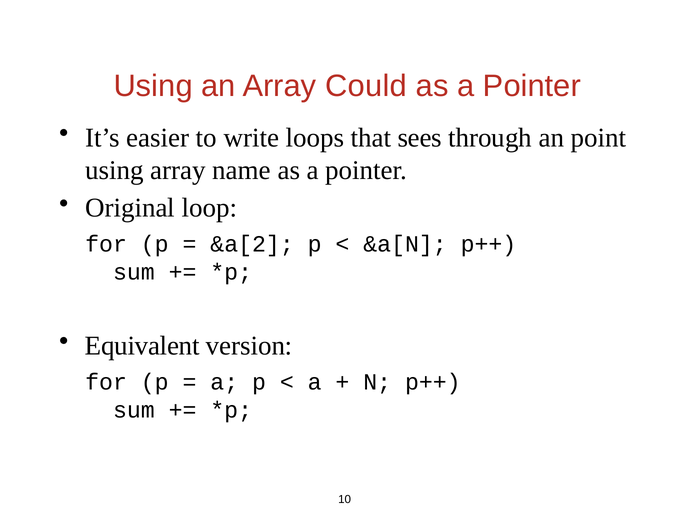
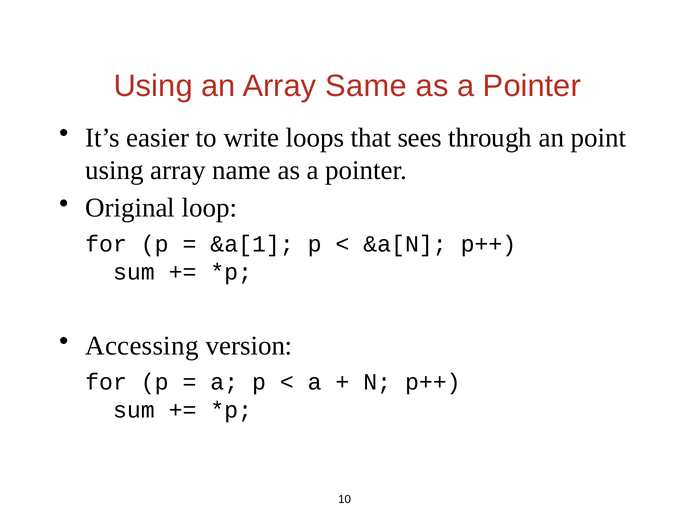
Could: Could -> Same
&a[2: &a[2 -> &a[1
Equivalent: Equivalent -> Accessing
